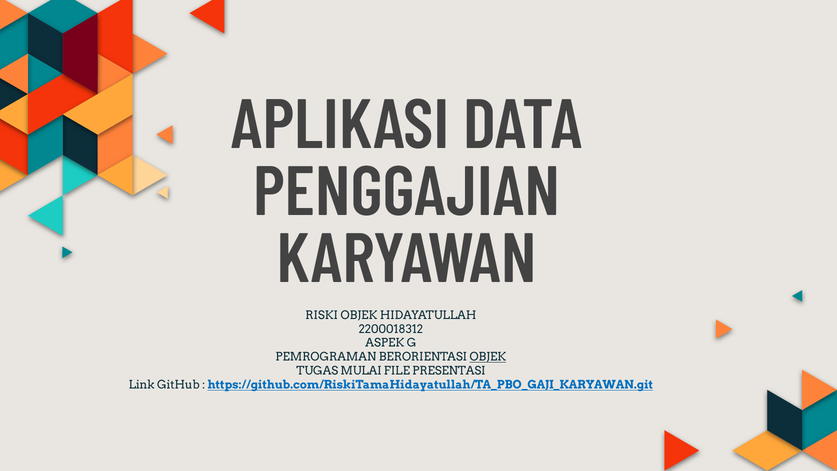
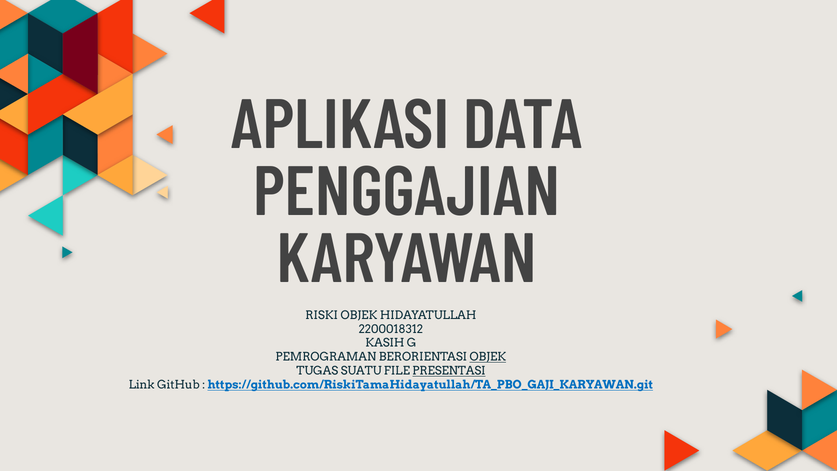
ASPEK: ASPEK -> KASIH
MULAI: MULAI -> SUATU
PRESENTASI underline: none -> present
